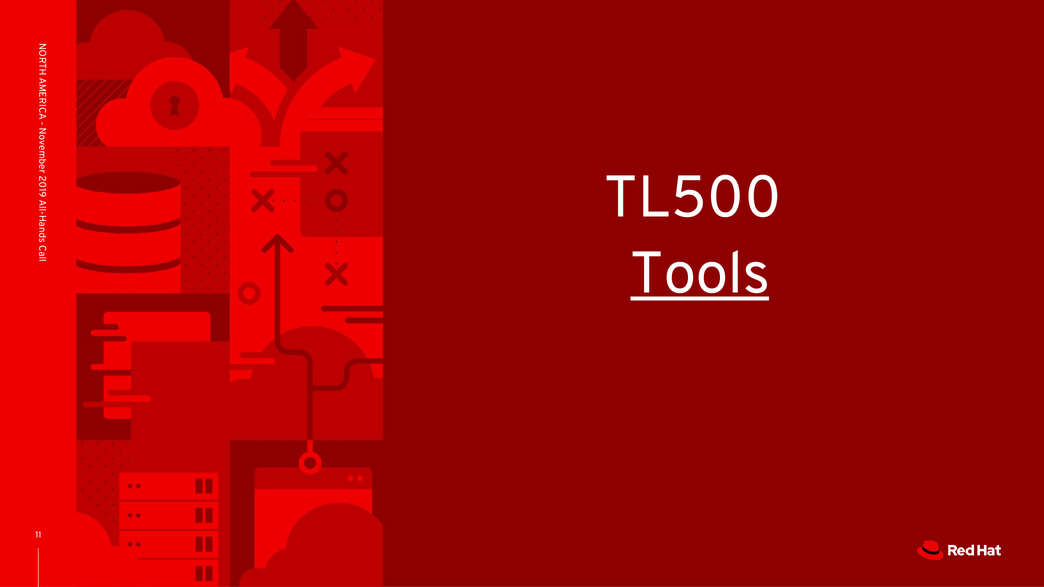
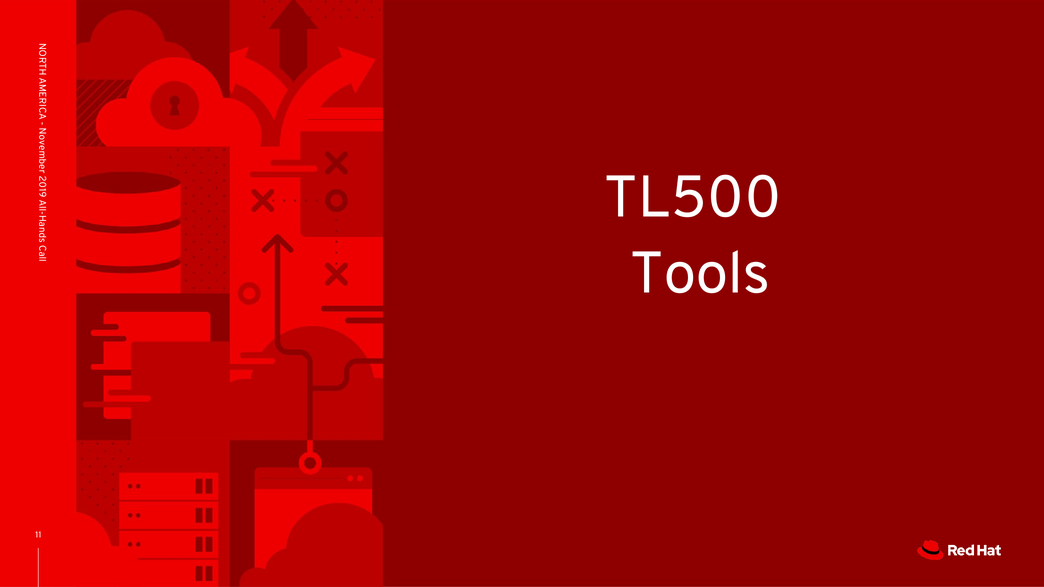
Tools underline: present -> none
